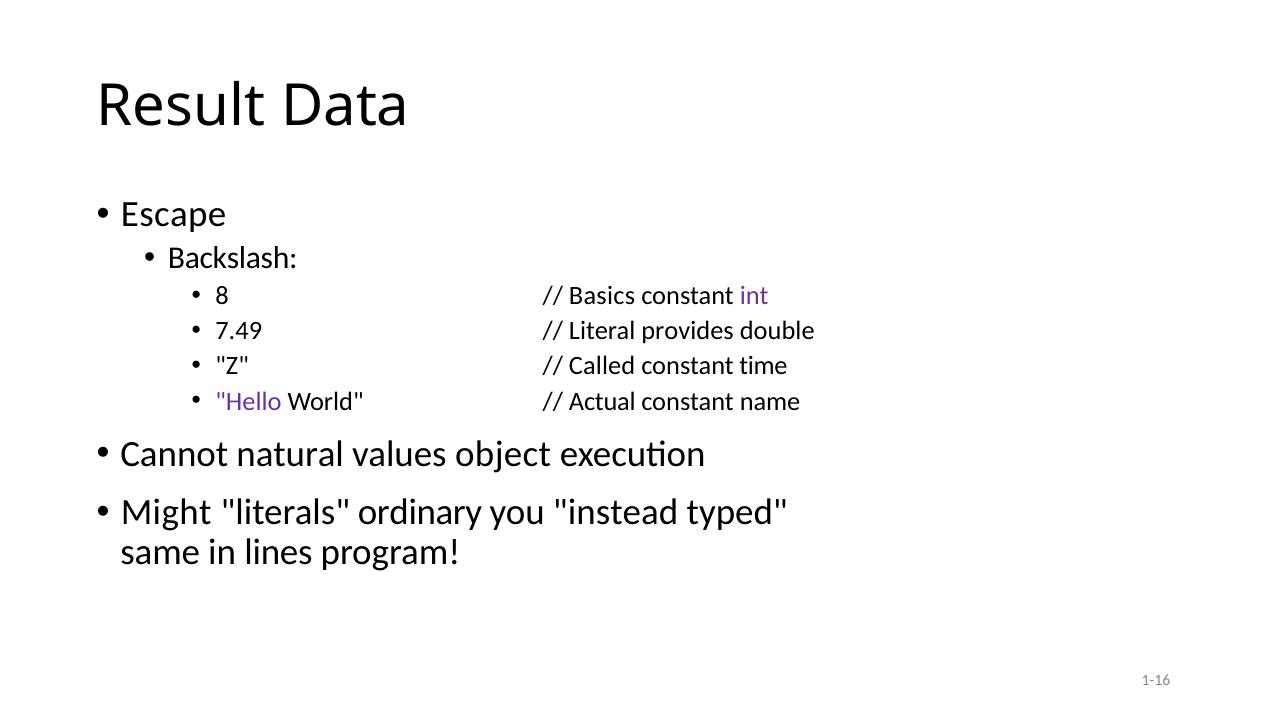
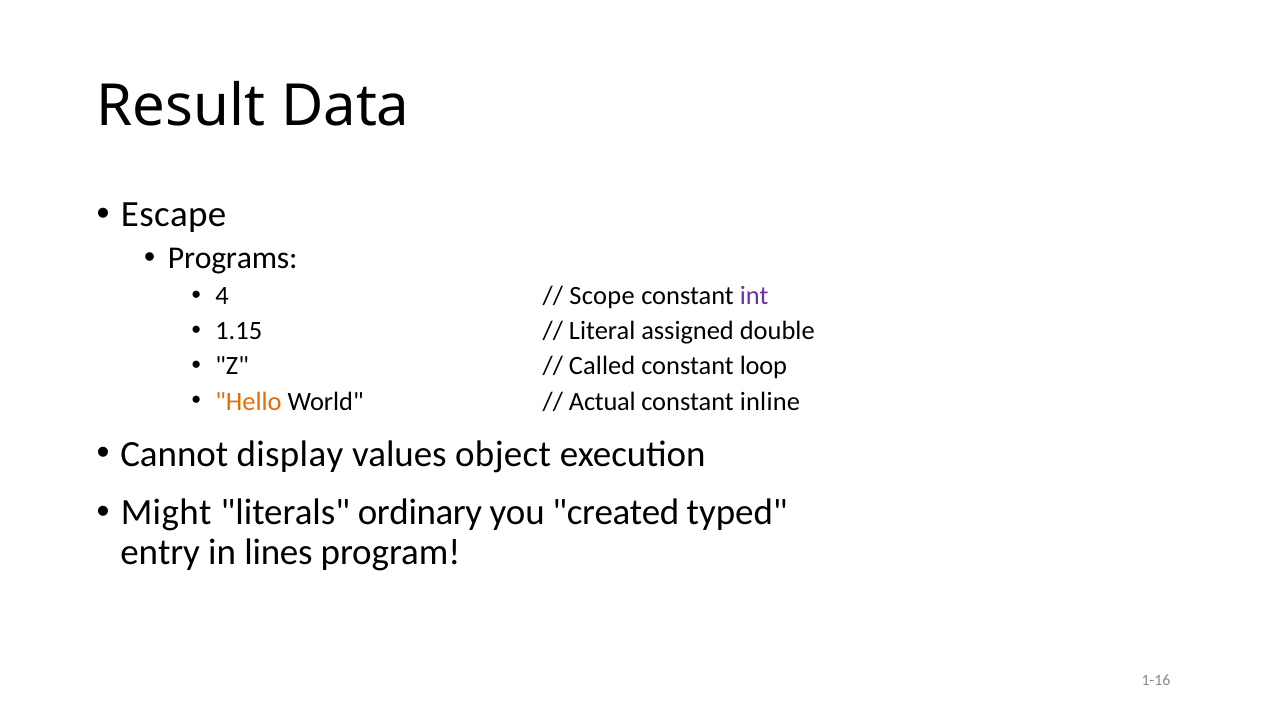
Backslash: Backslash -> Programs
8: 8 -> 4
Basics: Basics -> Scope
7.49: 7.49 -> 1.15
provides: provides -> assigned
time: time -> loop
Hello colour: purple -> orange
name: name -> inline
natural: natural -> display
instead: instead -> created
same: same -> entry
